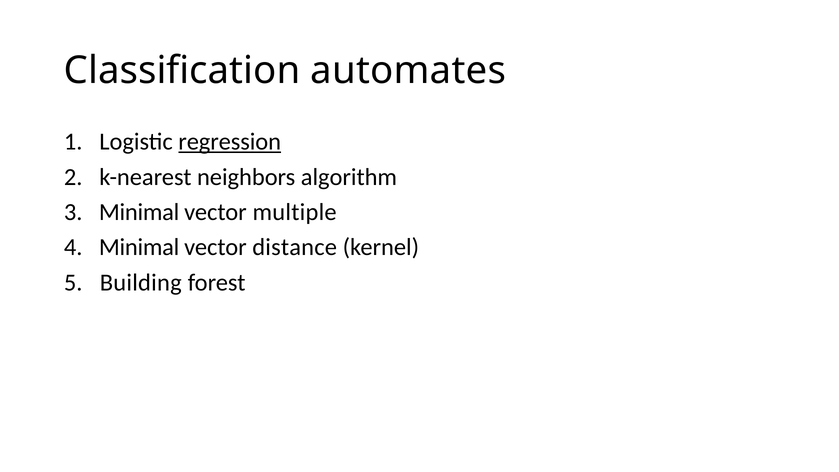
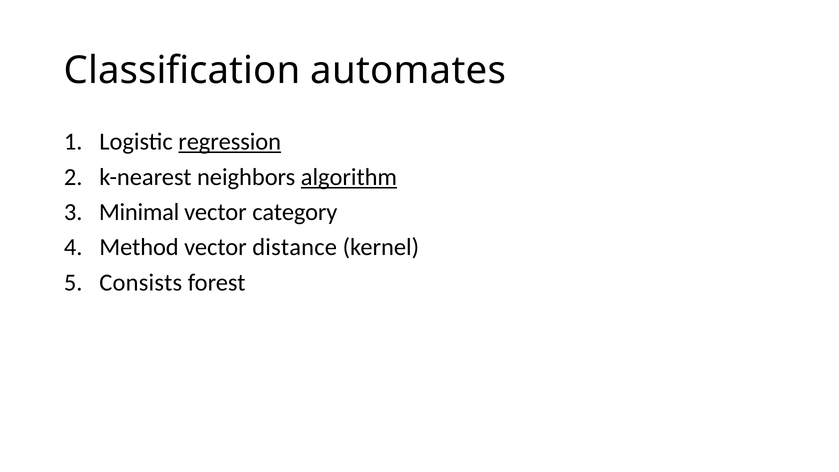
algorithm underline: none -> present
multiple: multiple -> category
Minimal at (139, 247): Minimal -> Method
Building: Building -> Consists
